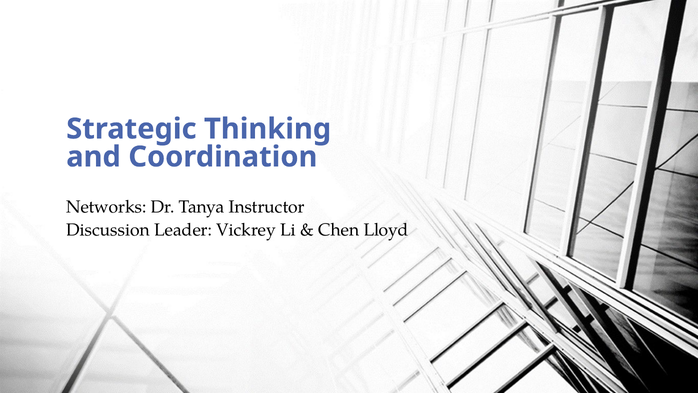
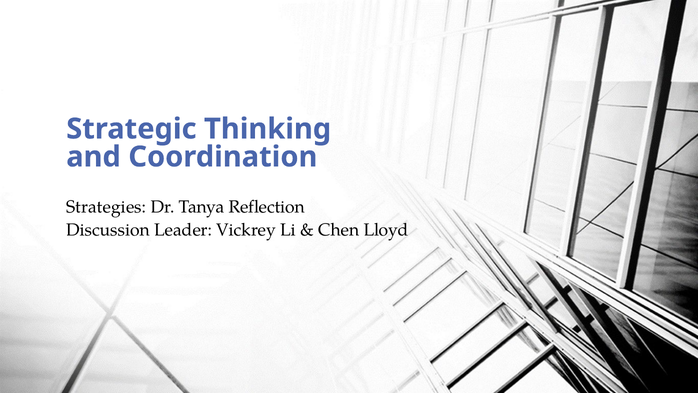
Networks: Networks -> Strategies
Instructor: Instructor -> Reflection
